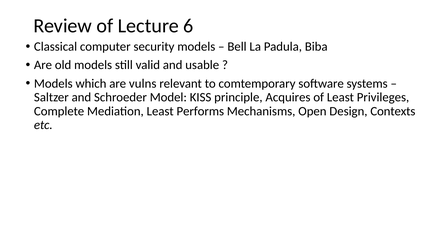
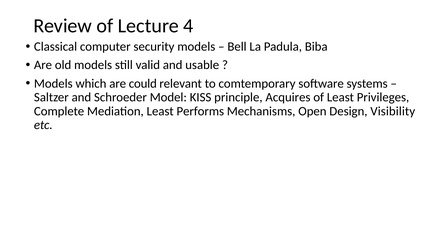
6: 6 -> 4
vulns: vulns -> could
Contexts: Contexts -> Visibility
